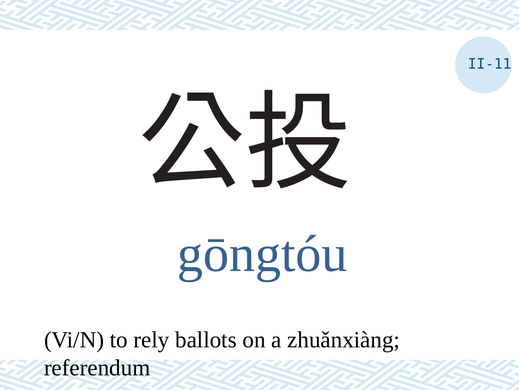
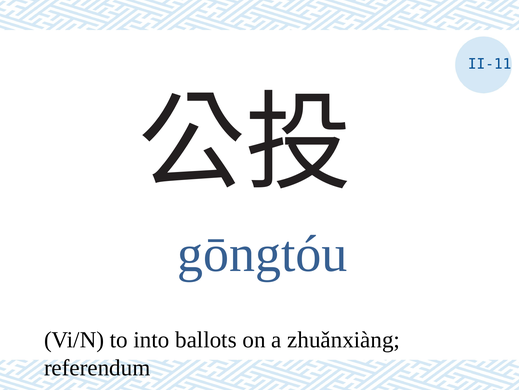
rely: rely -> into
